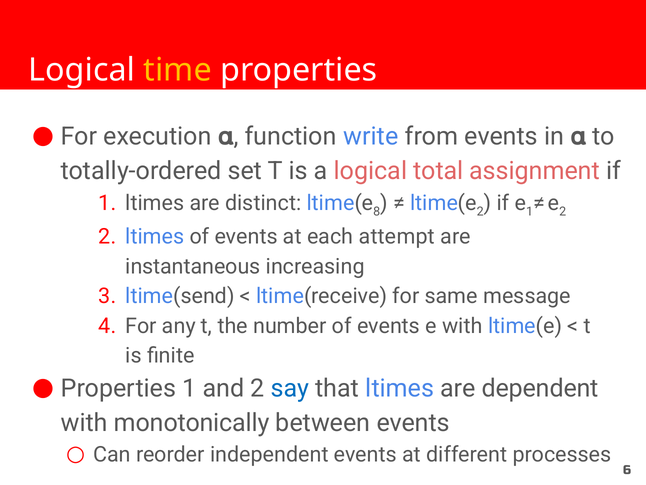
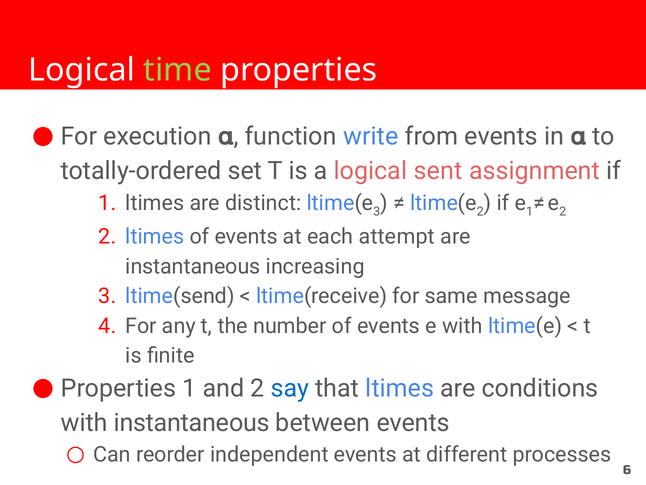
time colour: yellow -> light green
total: total -> sent
ltime(e 8: 8 -> 3
dependent: dependent -> conditions
with monotonically: monotonically -> instantaneous
